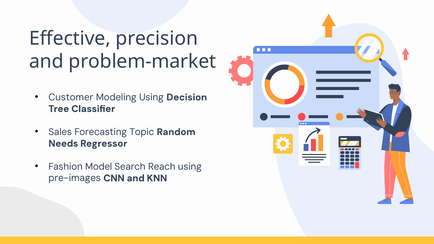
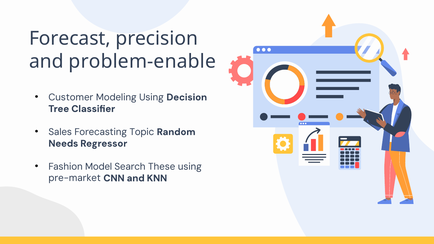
Effective: Effective -> Forecast
problem-market: problem-market -> problem-enable
Reach: Reach -> These
pre-images: pre-images -> pre-market
